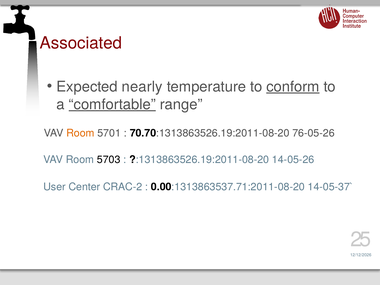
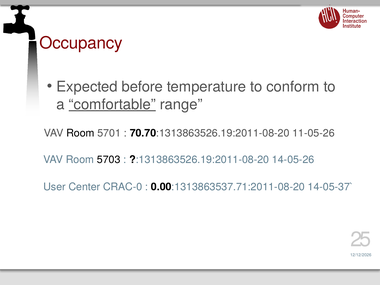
Associated: Associated -> Occupancy
nearly: nearly -> before
conform underline: present -> none
Room at (80, 133) colour: orange -> black
76-05-26: 76-05-26 -> 11-05-26
CRAC-2: CRAC-2 -> CRAC-0
